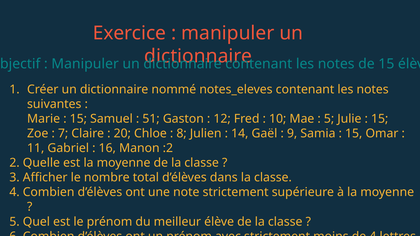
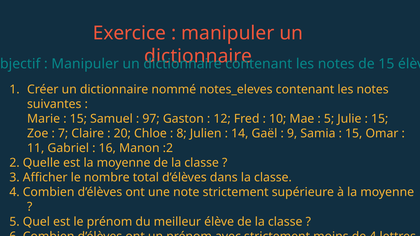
51: 51 -> 97
